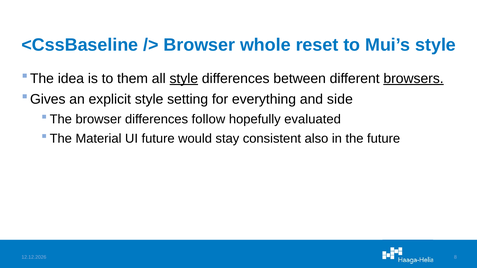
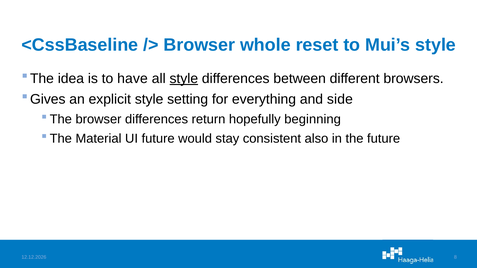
them: them -> have
browsers underline: present -> none
follow: follow -> return
evaluated: evaluated -> beginning
